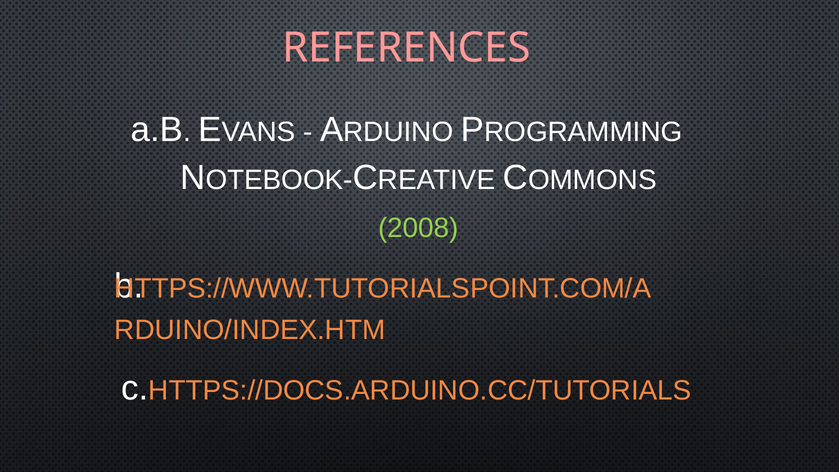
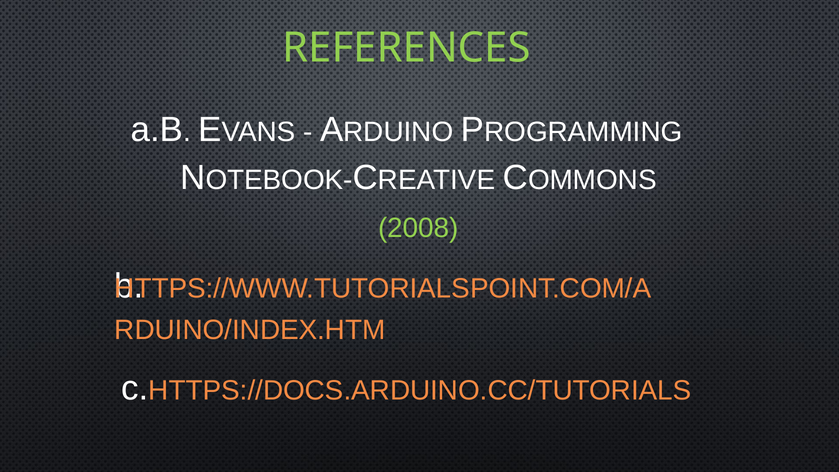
REFERENCES colour: pink -> light green
